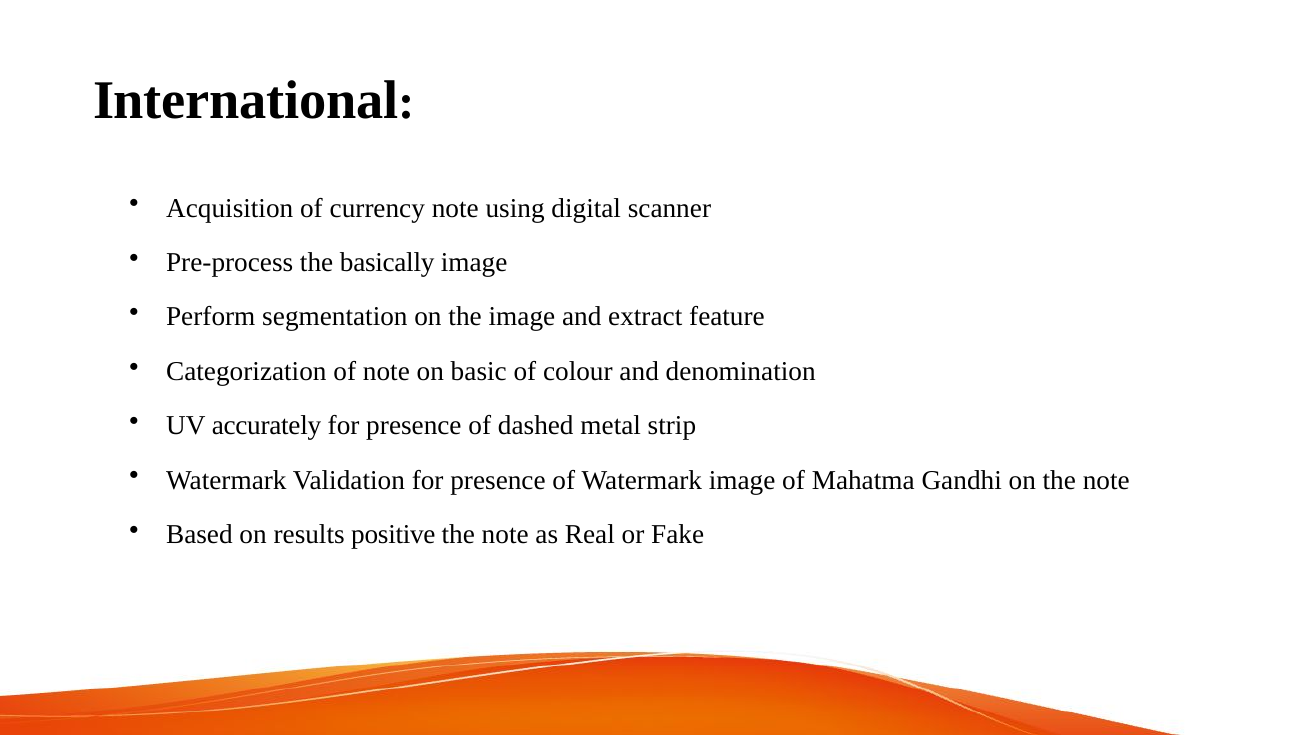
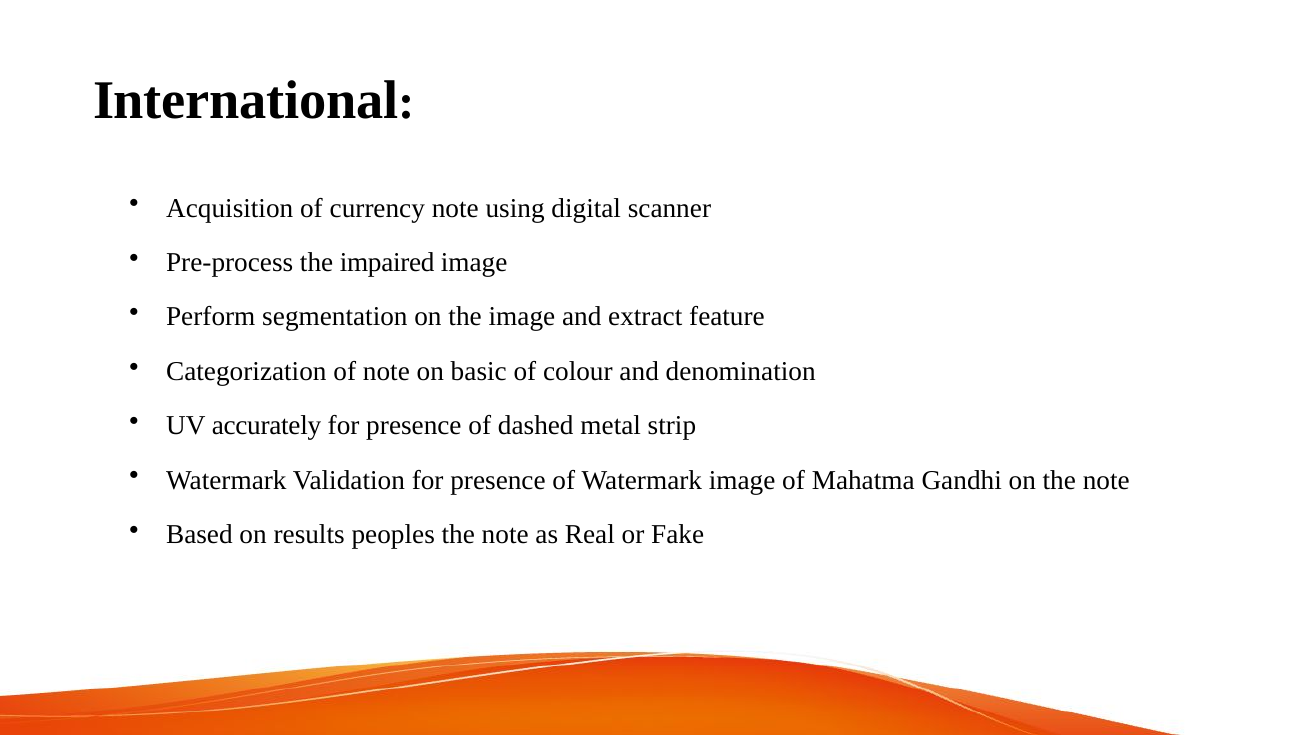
basically: basically -> impaired
positive: positive -> peoples
